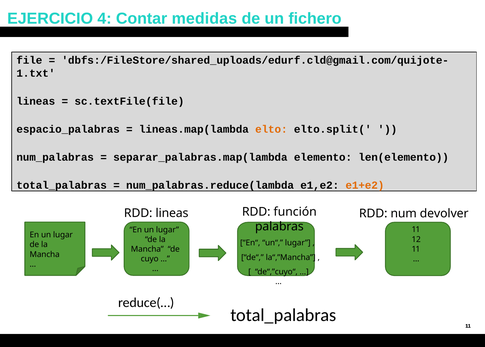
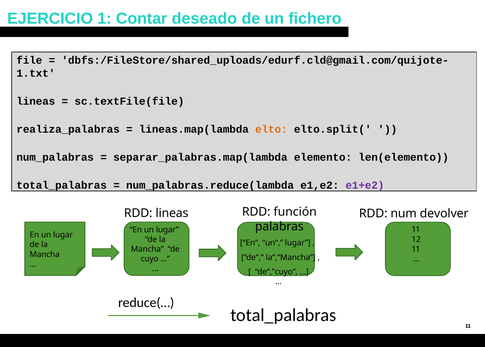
4: 4 -> 1
medidas: medidas -> deseado
espacio_palabras: espacio_palabras -> realiza_palabras
e1+e2 colour: orange -> purple
